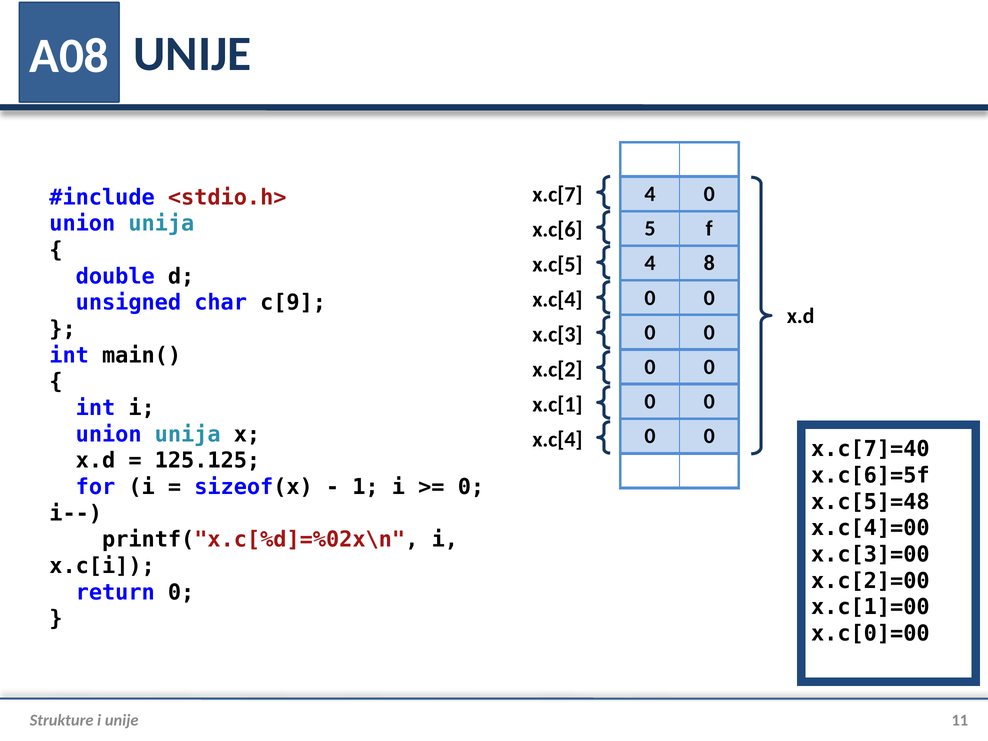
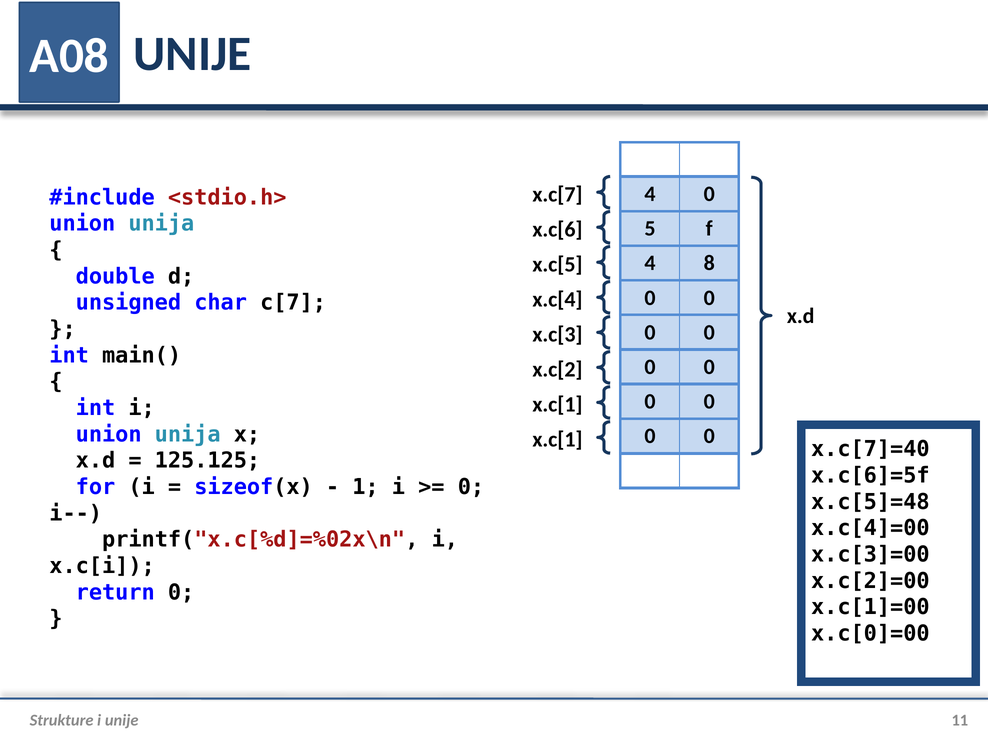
c[9: c[9 -> c[7
x.c[4 at (557, 439): x.c[4 -> x.c[1
